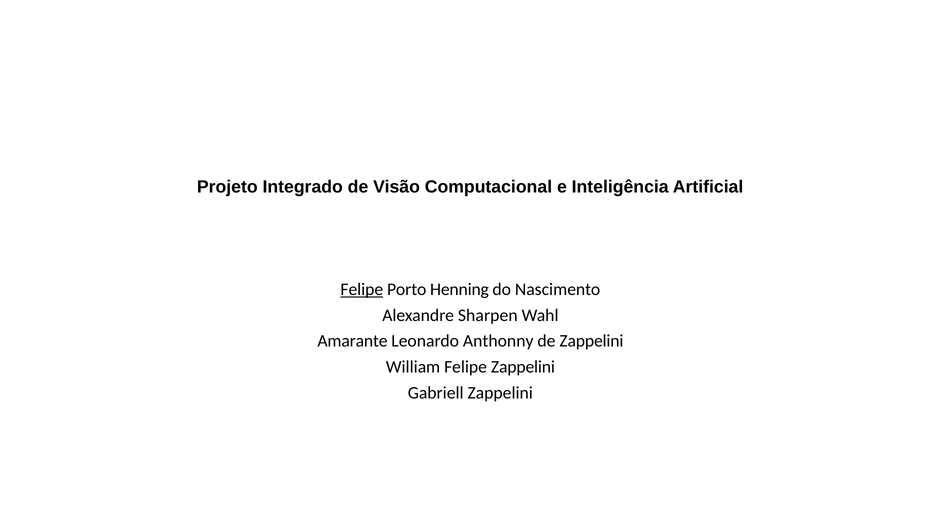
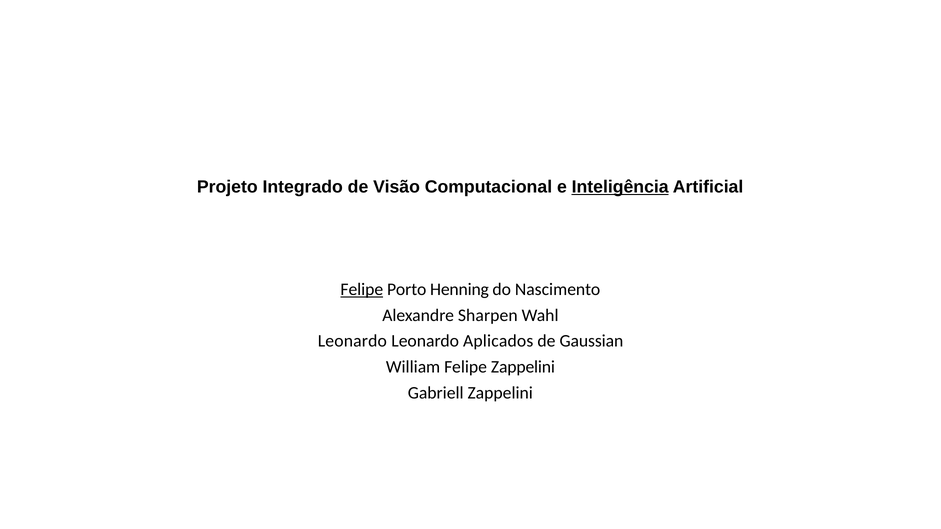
Inteligência underline: none -> present
Amarante at (352, 341): Amarante -> Leonardo
Anthonny: Anthonny -> Aplicados
de Zappelini: Zappelini -> Gaussian
